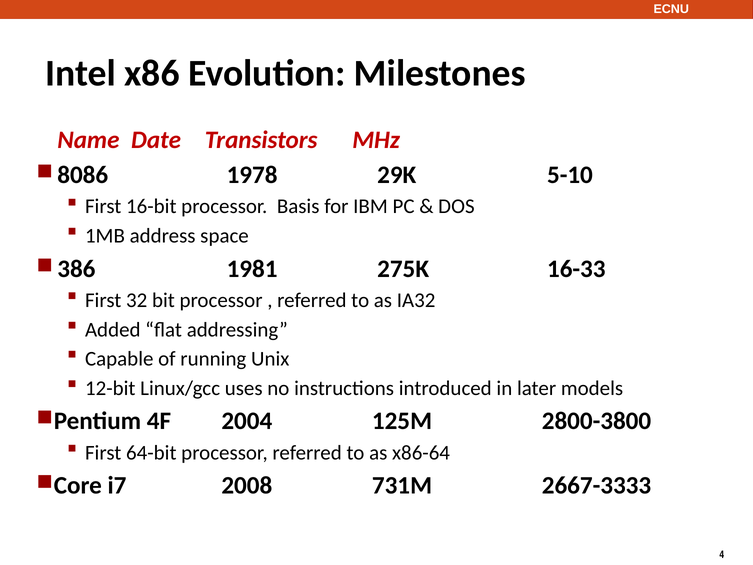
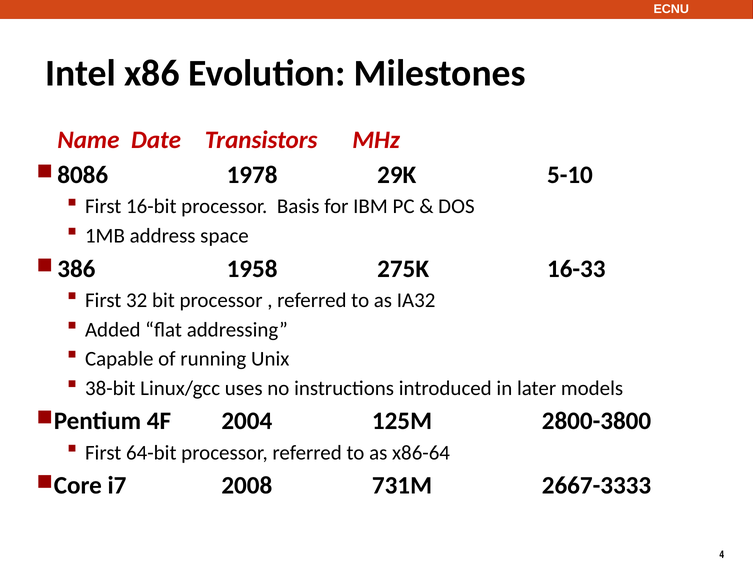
1981: 1981 -> 1958
12-bit: 12-bit -> 38-bit
